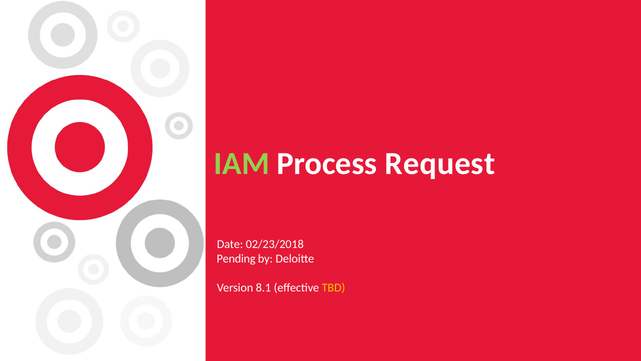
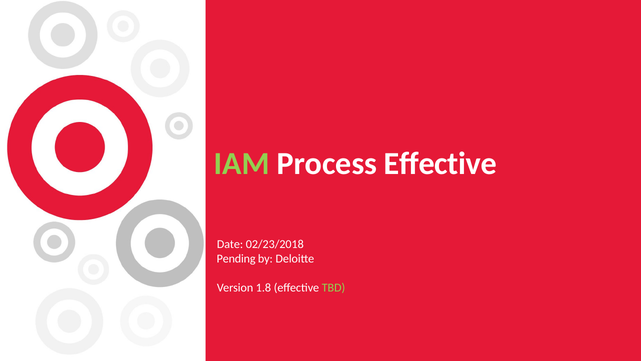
Process Request: Request -> Effective
8.1: 8.1 -> 1.8
TBD colour: yellow -> light green
